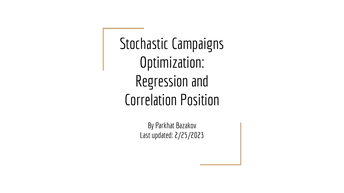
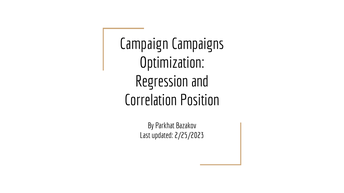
Stochastic: Stochastic -> Campaign
